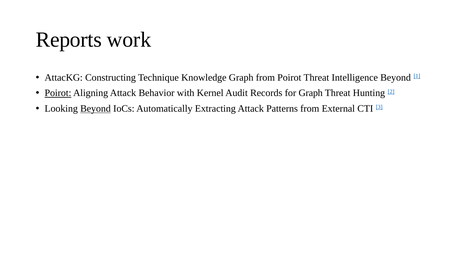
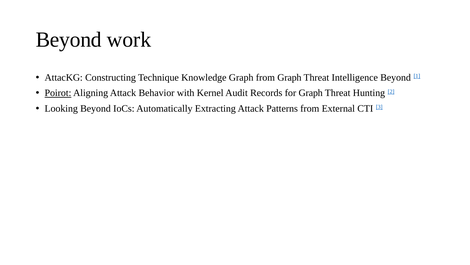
Reports at (69, 39): Reports -> Beyond
from Poirot: Poirot -> Graph
Beyond at (96, 108) underline: present -> none
